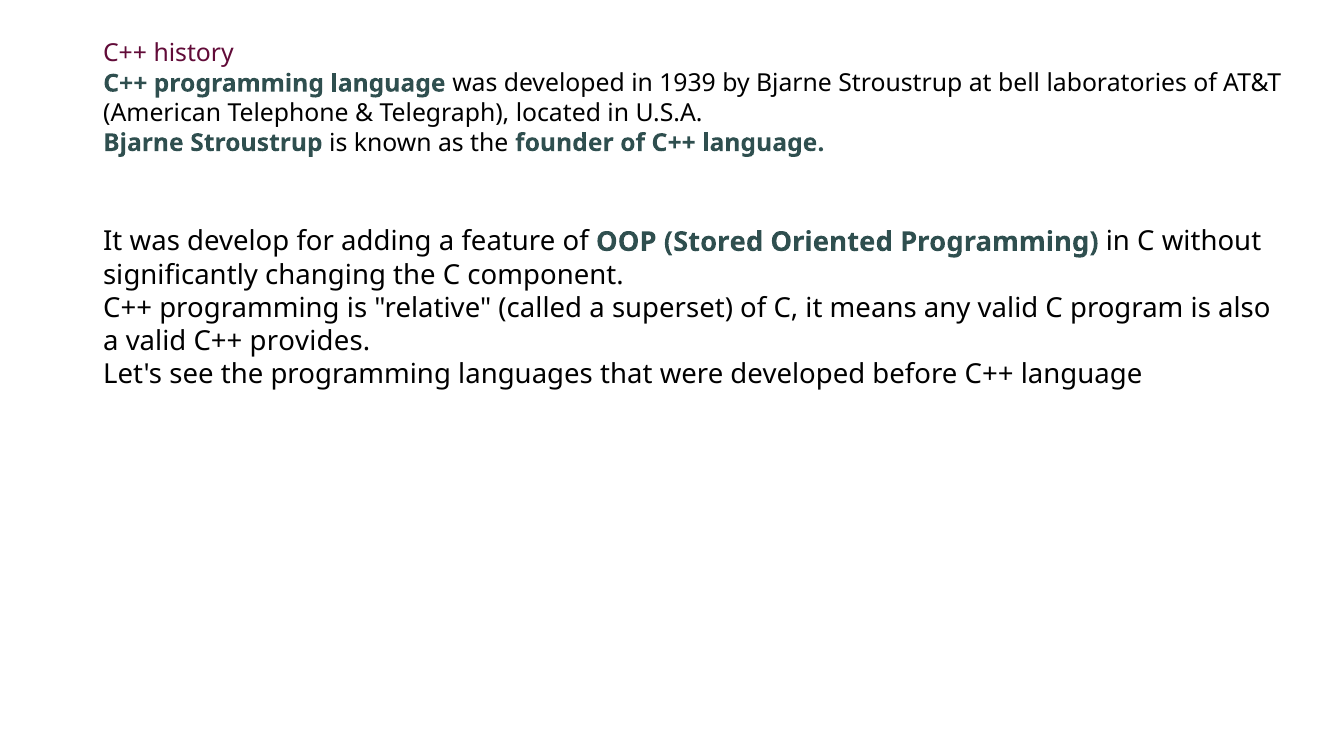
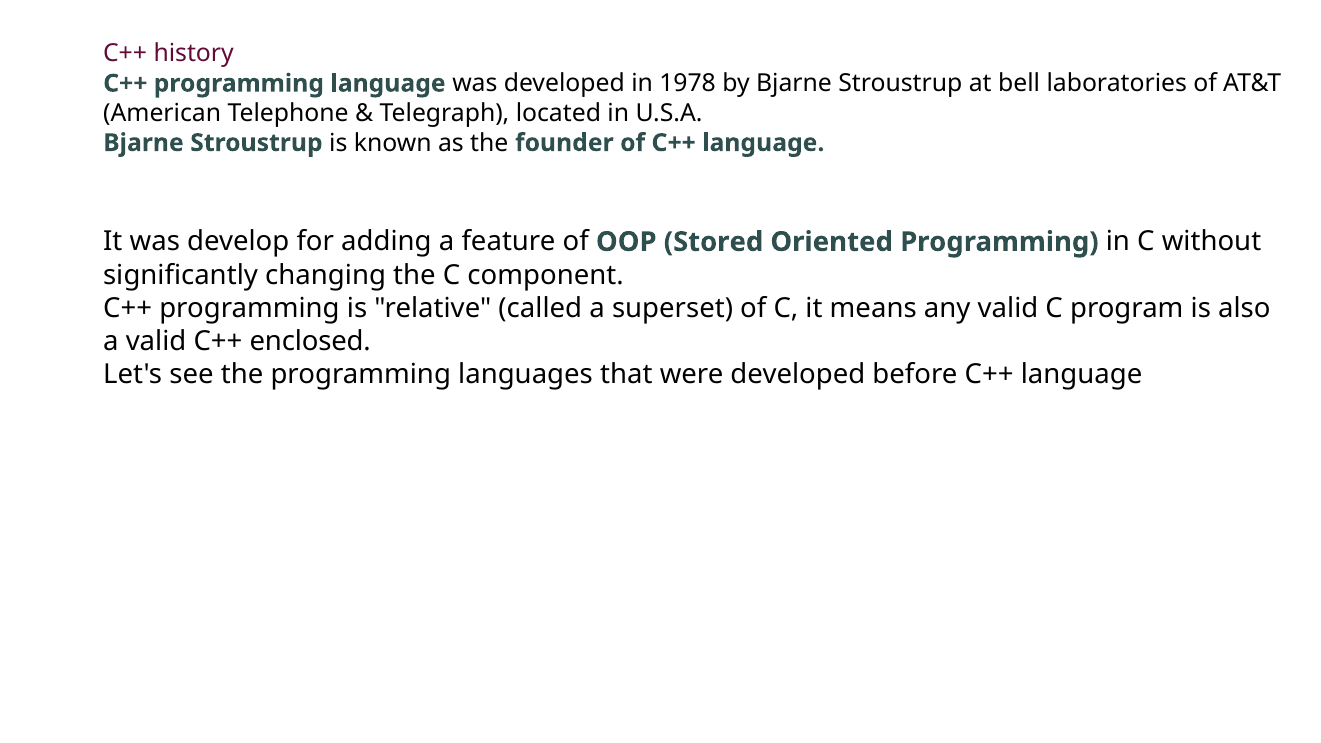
1939: 1939 -> 1978
provides: provides -> enclosed
